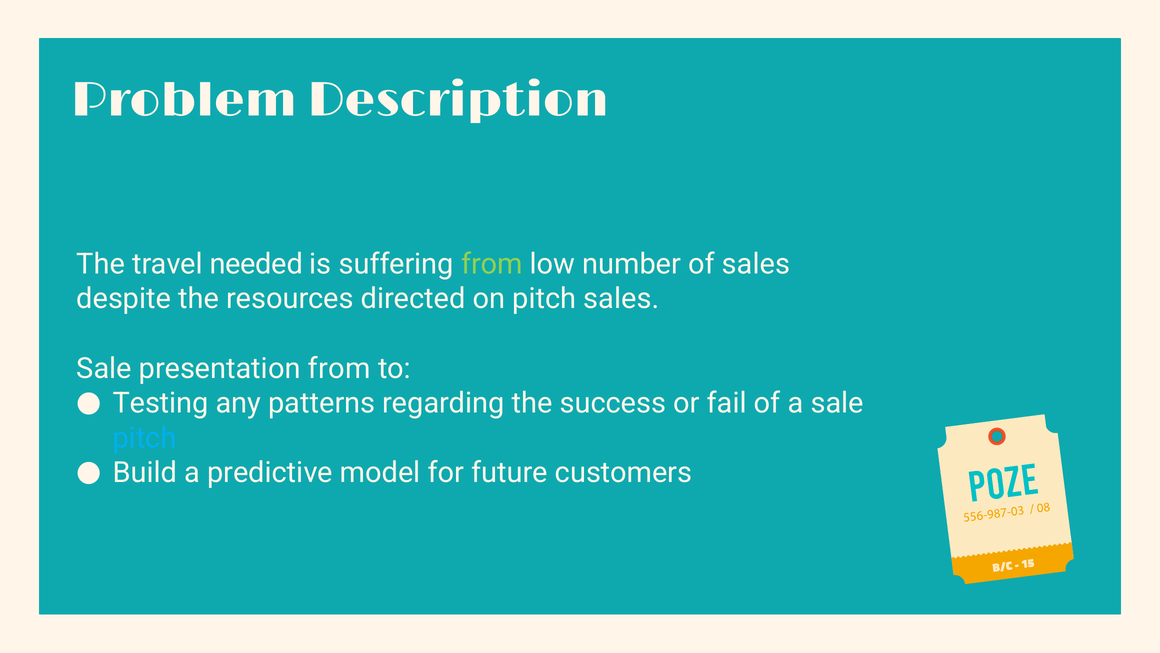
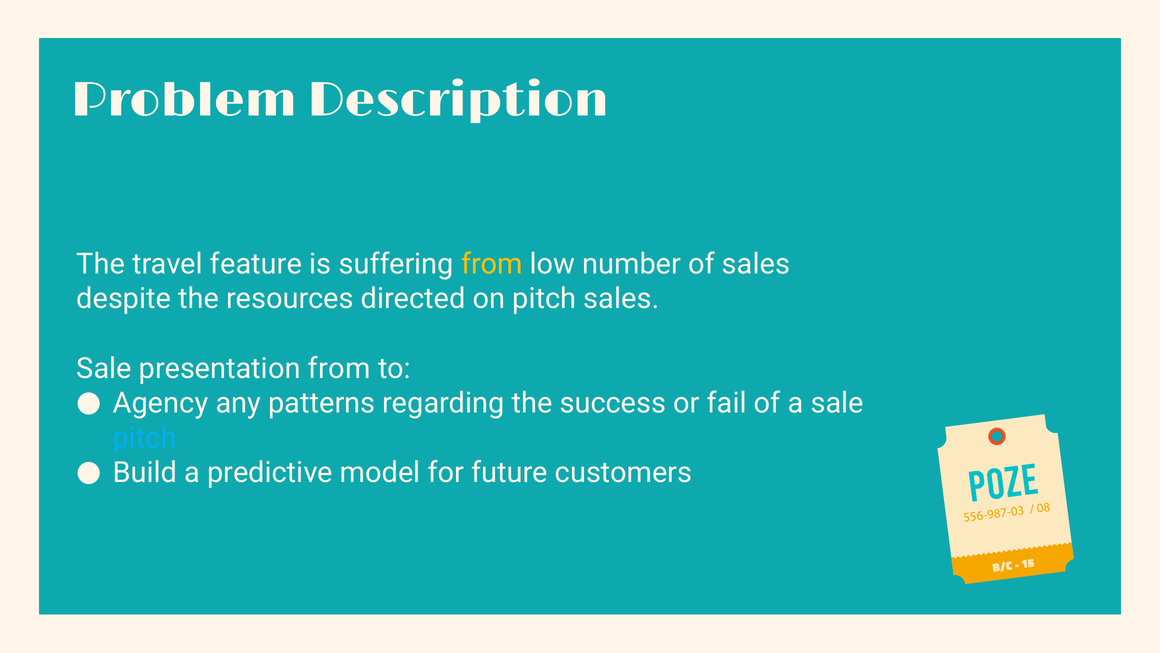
needed: needed -> feature
from at (492, 264) colour: light green -> yellow
Testing: Testing -> Agency
